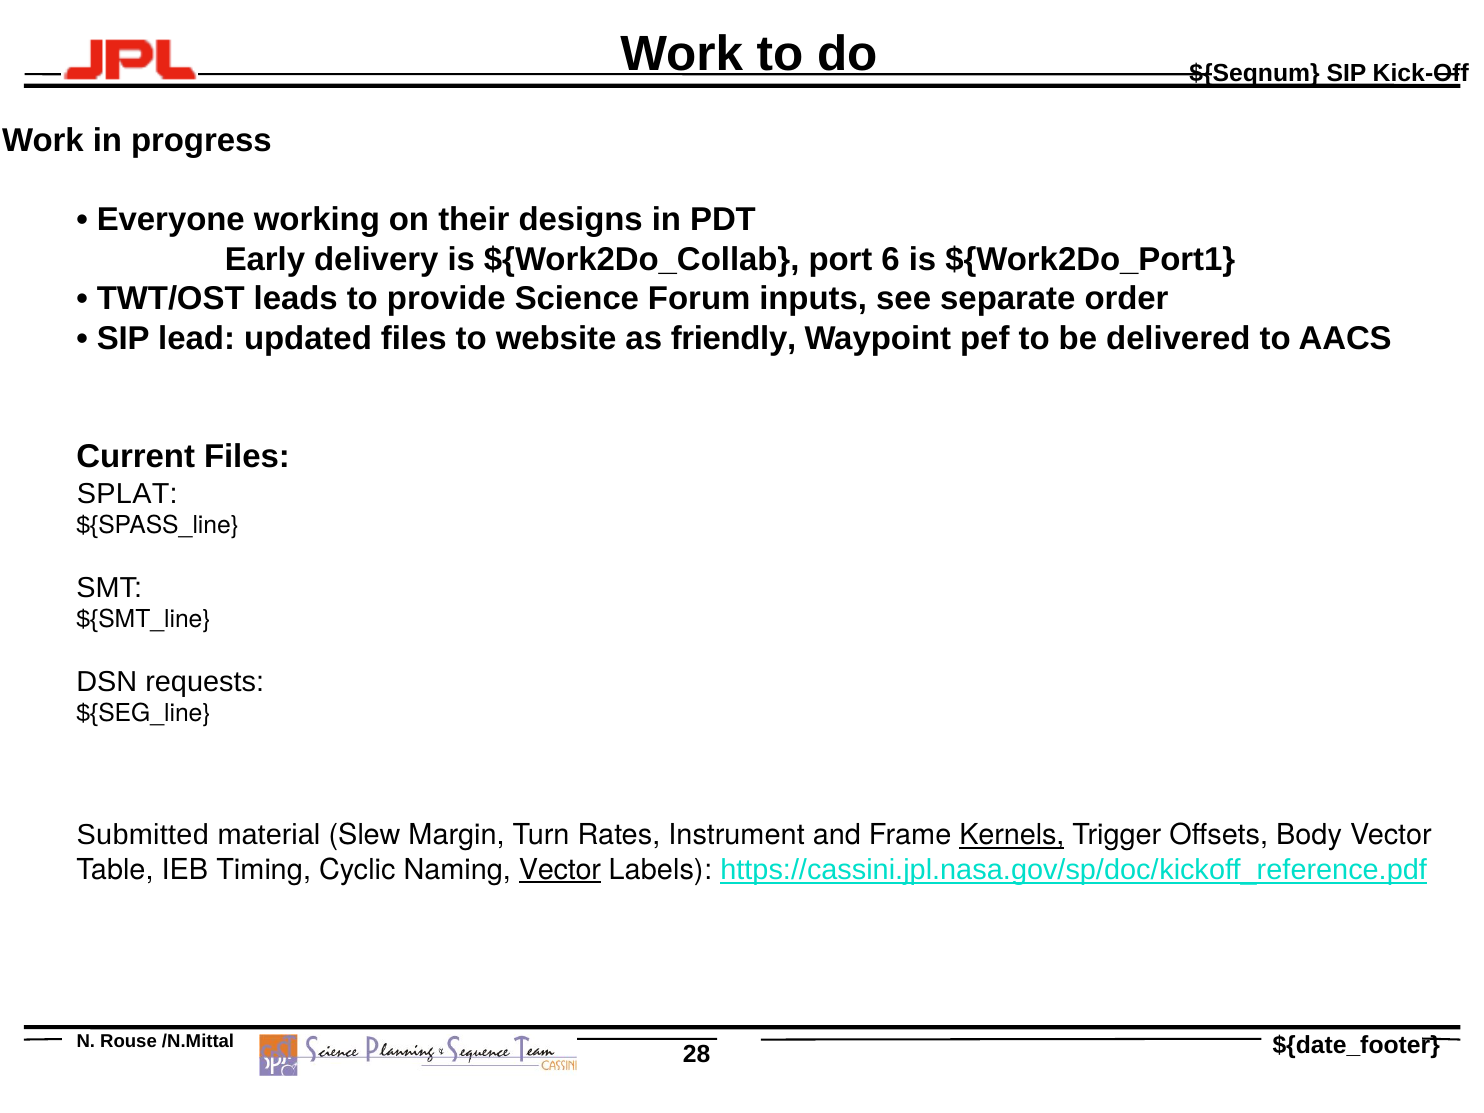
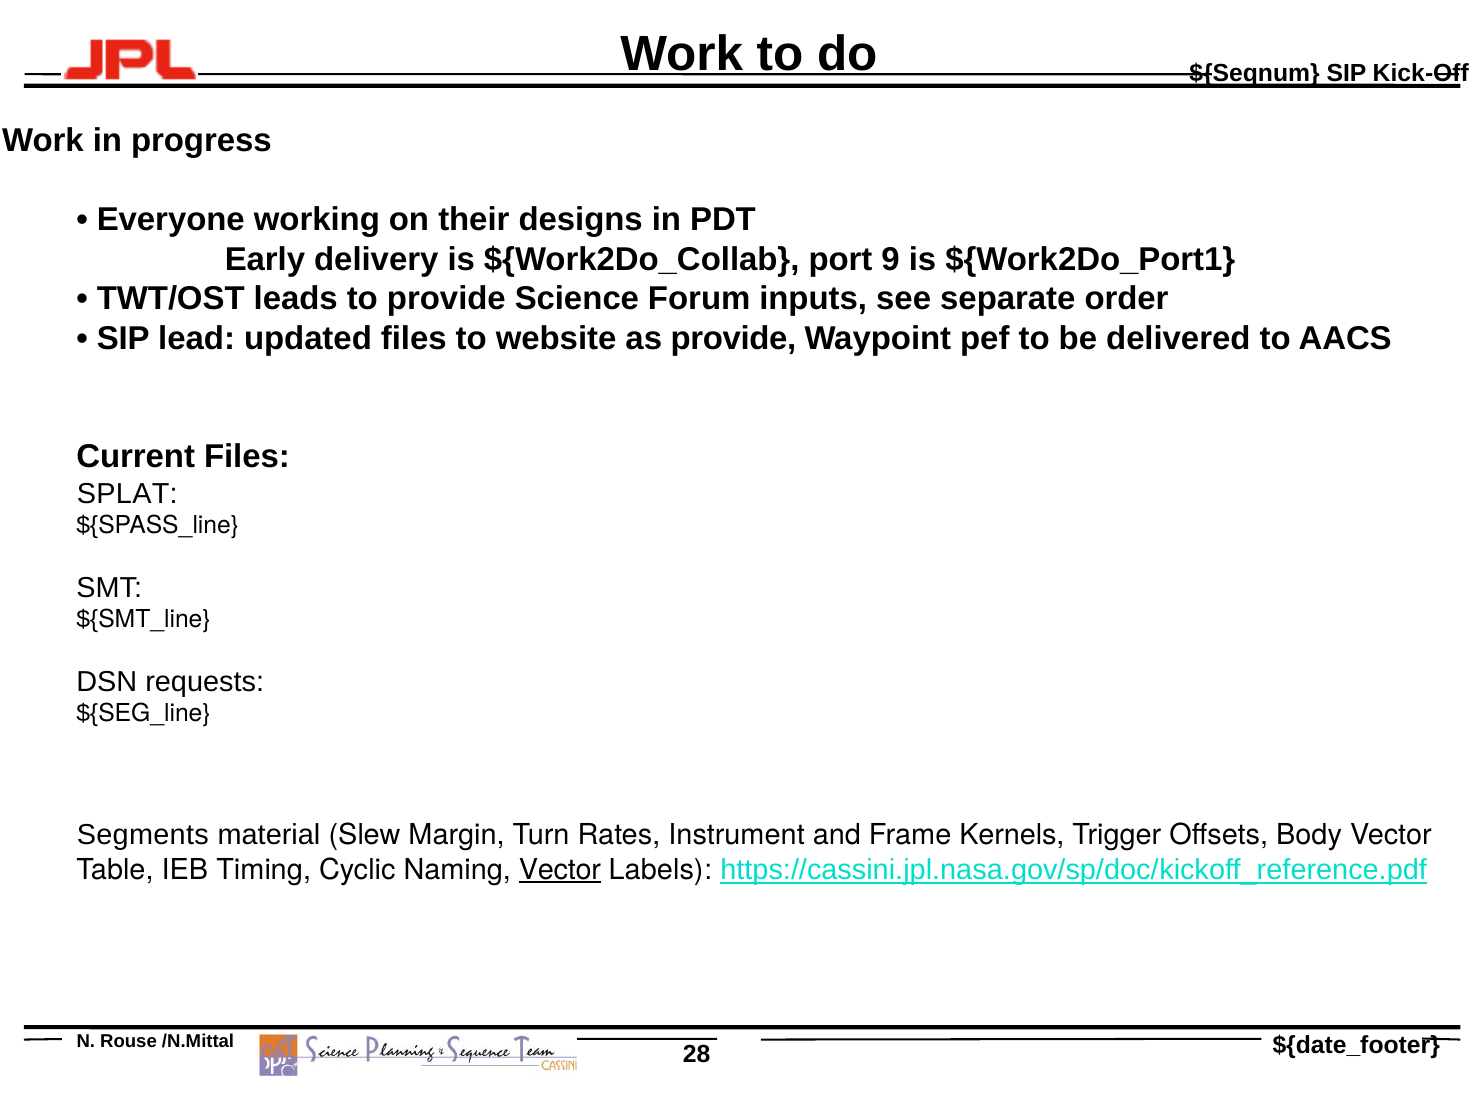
6: 6 -> 9
as friendly: friendly -> provide
Submitted: Submitted -> Segments
Kernels underline: present -> none
